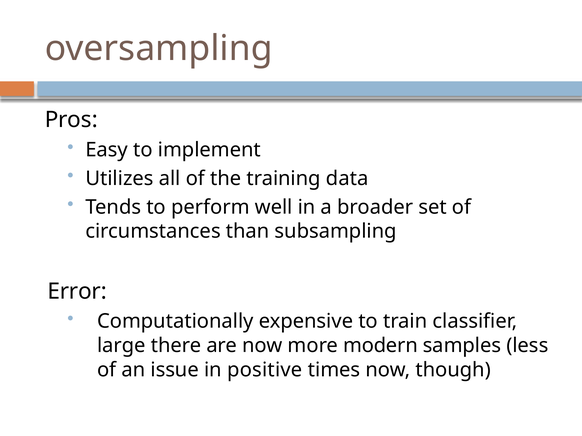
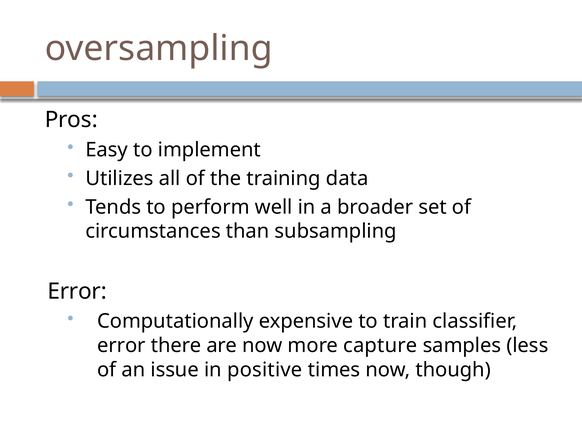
large at (121, 346): large -> error
modern: modern -> capture
